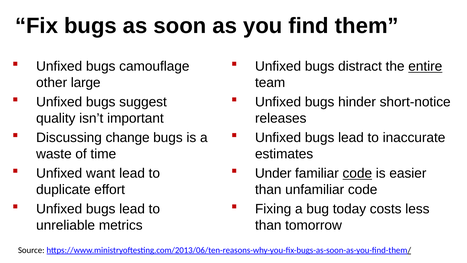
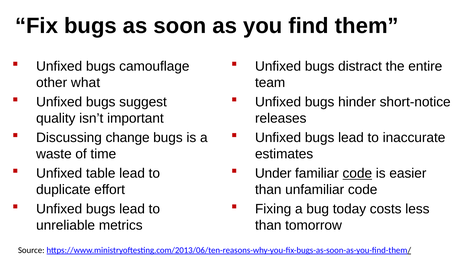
entire underline: present -> none
large: large -> what
want: want -> table
